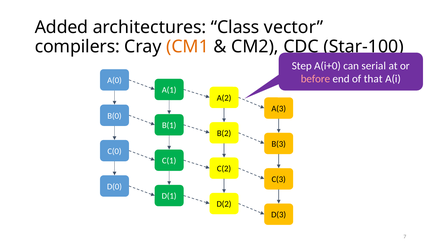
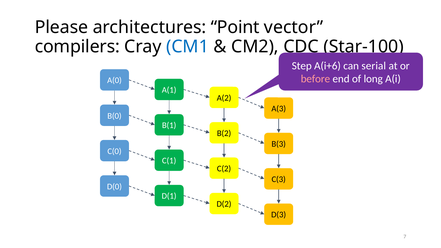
Added: Added -> Please
Class: Class -> Point
CM1 colour: orange -> blue
A(i+0: A(i+0 -> A(i+6
that: that -> long
